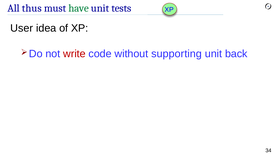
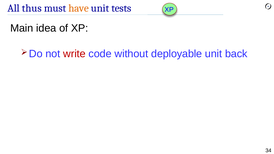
have colour: green -> orange
User: User -> Main
supporting: supporting -> deployable
